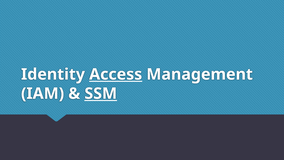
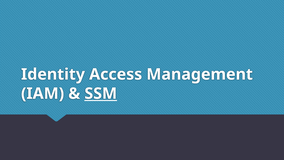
Access underline: present -> none
